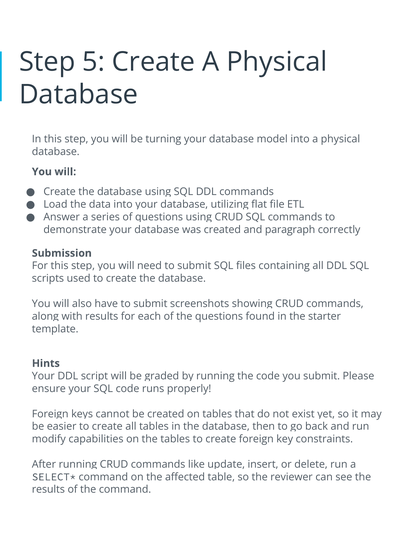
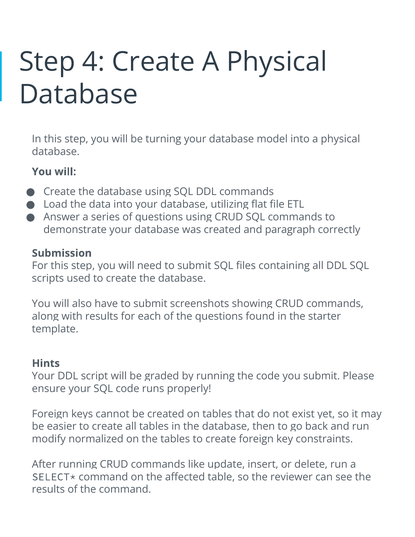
5: 5 -> 4
capabilities: capabilities -> normalized
